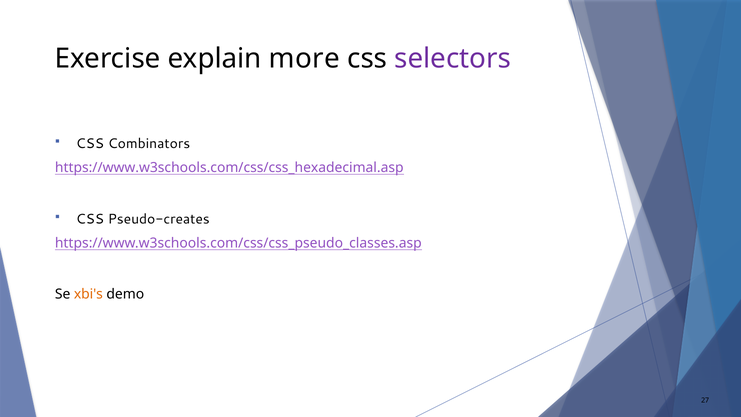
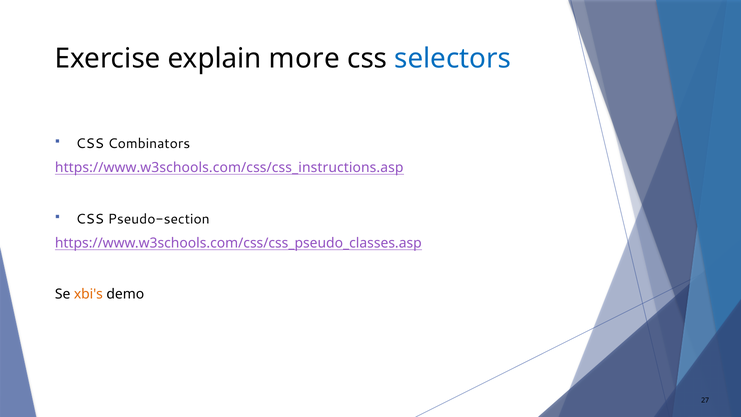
selectors colour: purple -> blue
https://www.w3schools.com/css/css_hexadecimal.asp: https://www.w3schools.com/css/css_hexadecimal.asp -> https://www.w3schools.com/css/css_instructions.asp
Pseudo-creates: Pseudo-creates -> Pseudo-section
